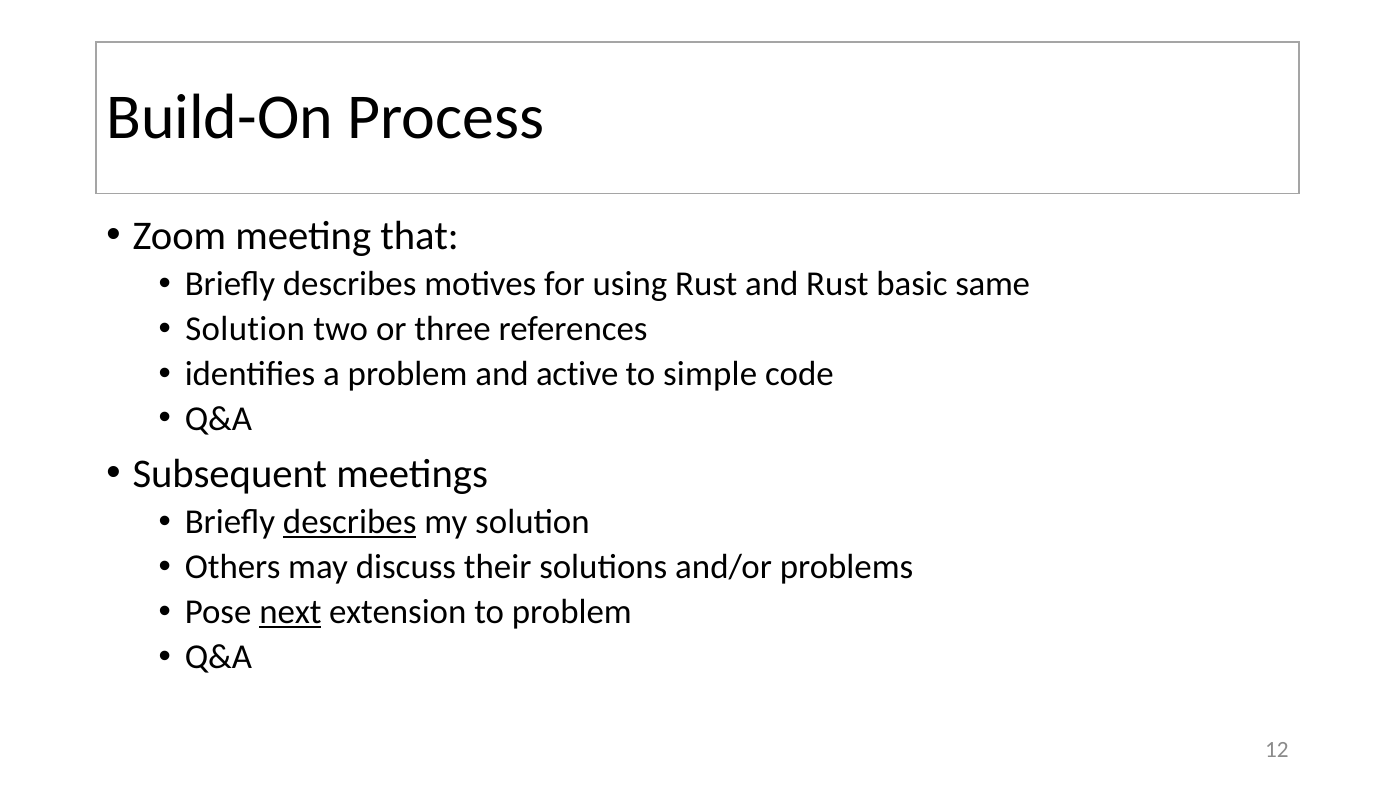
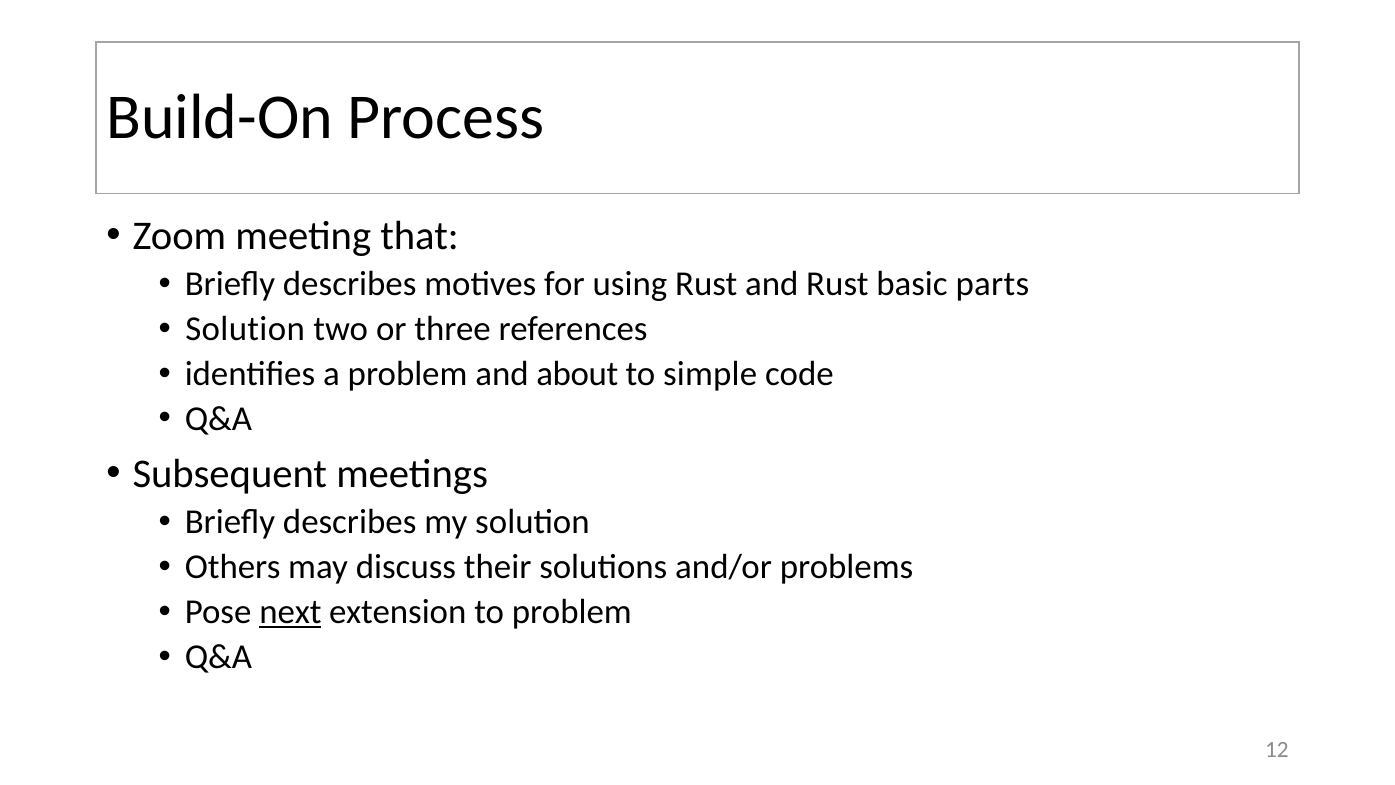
same: same -> parts
active: active -> about
describes at (350, 522) underline: present -> none
